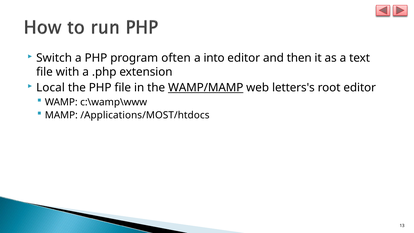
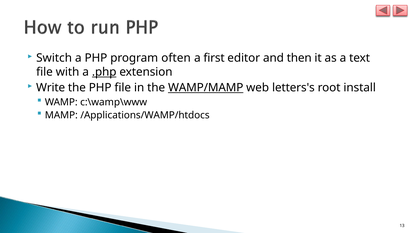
into: into -> first
.php underline: none -> present
Local: Local -> Write
root editor: editor -> install
/Applications/MOST/htdocs: /Applications/MOST/htdocs -> /Applications/WAMP/htdocs
